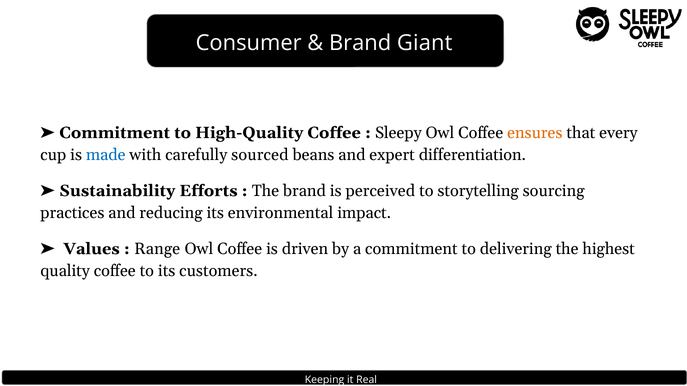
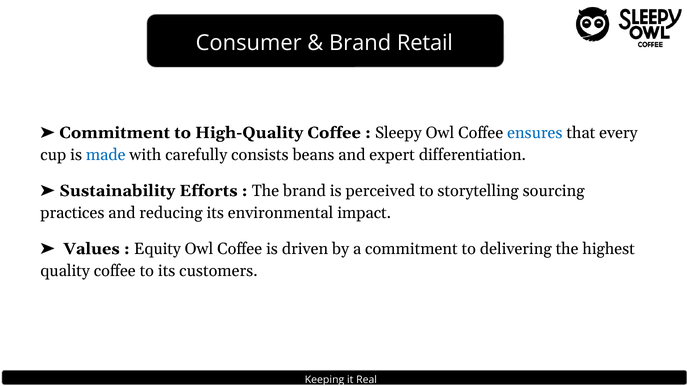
Giant: Giant -> Retail
ensures colour: orange -> blue
sourced: sourced -> consists
Range: Range -> Equity
